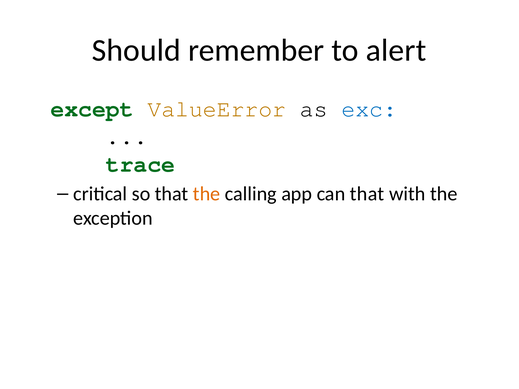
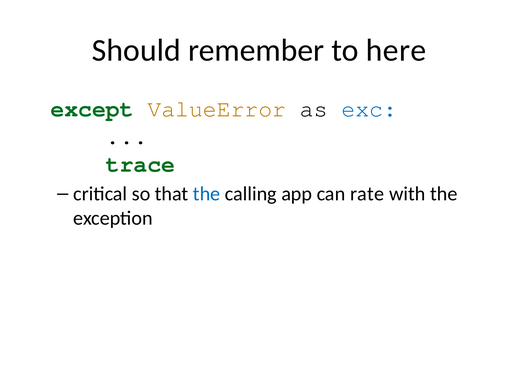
alert: alert -> here
the at (207, 194) colour: orange -> blue
can that: that -> rate
